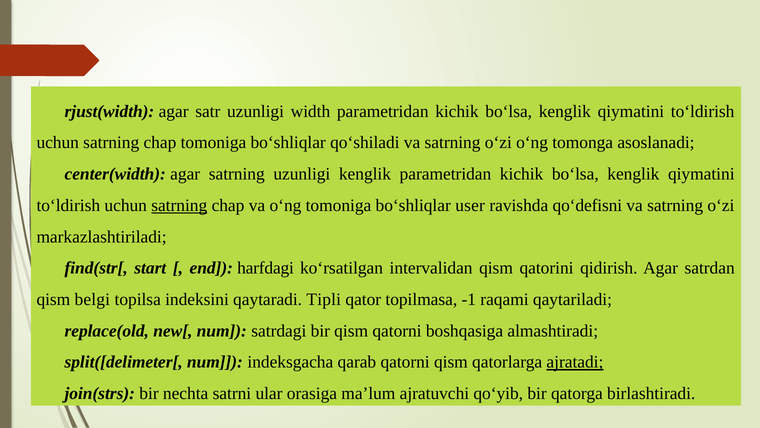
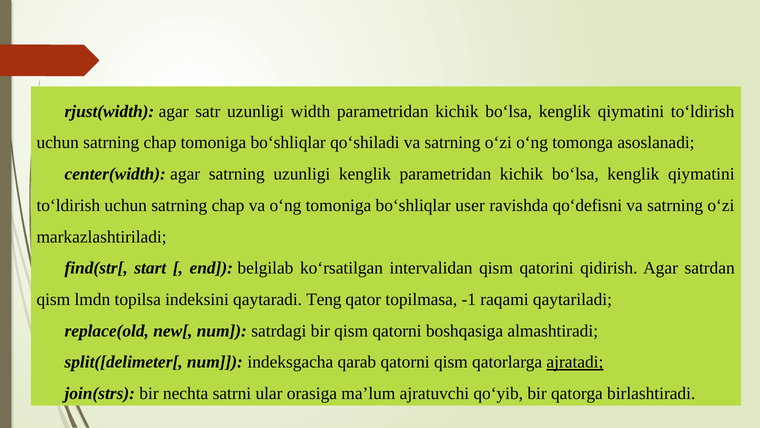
satrning at (179, 205) underline: present -> none
harfdagi: harfdagi -> belgilab
belgi: belgi -> lmdn
Tipli: Tipli -> Teng
